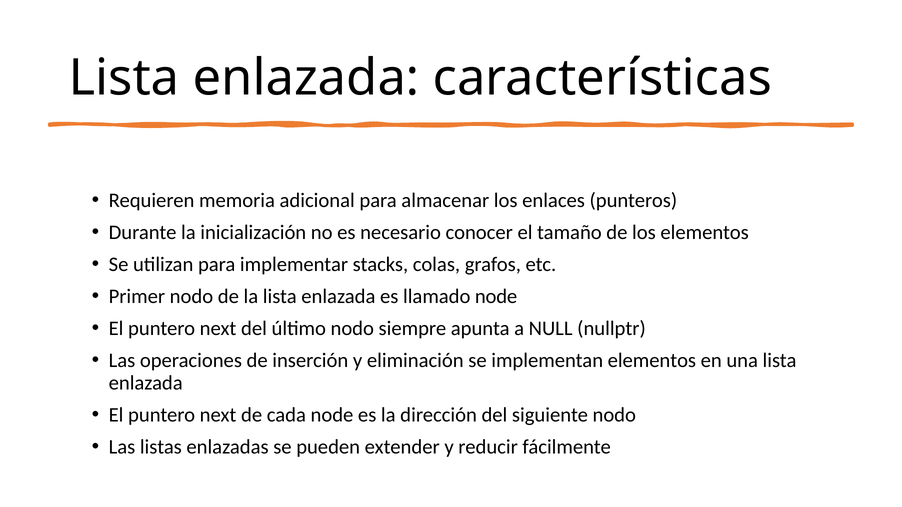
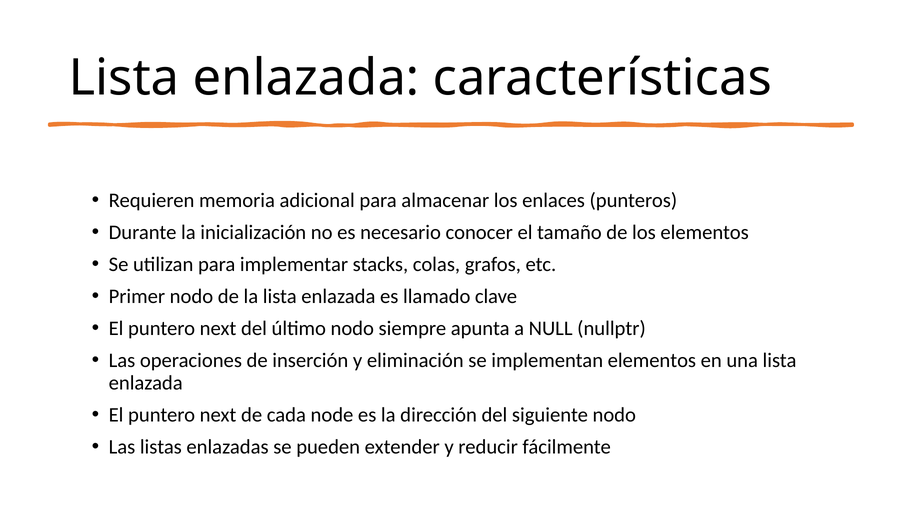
llamado node: node -> clave
